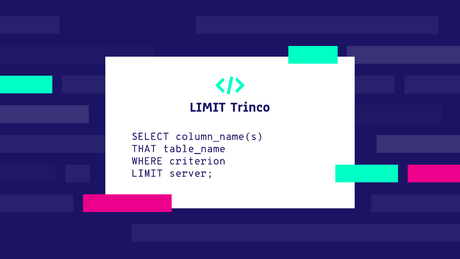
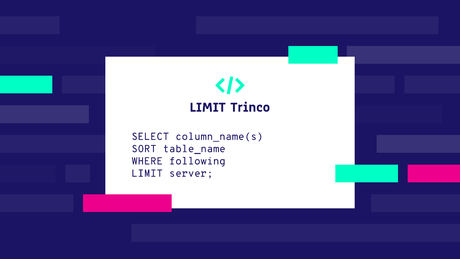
THAT: THAT -> SORT
criterion: criterion -> following
